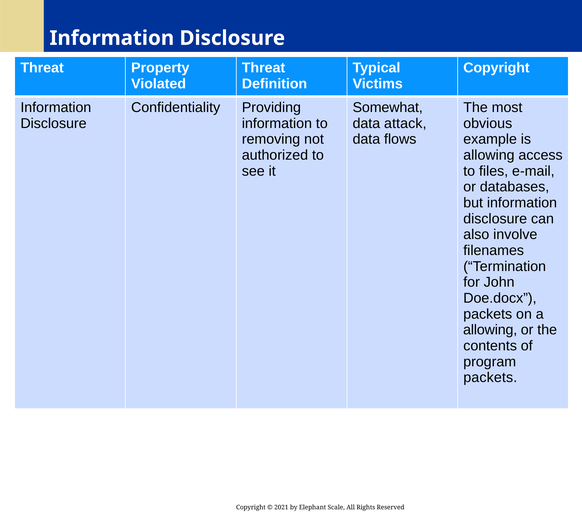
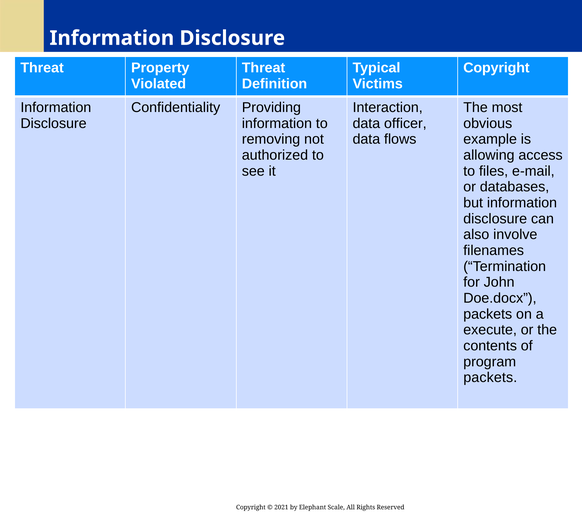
Somewhat: Somewhat -> Interaction
attack: attack -> officer
allowing at (490, 330): allowing -> execute
